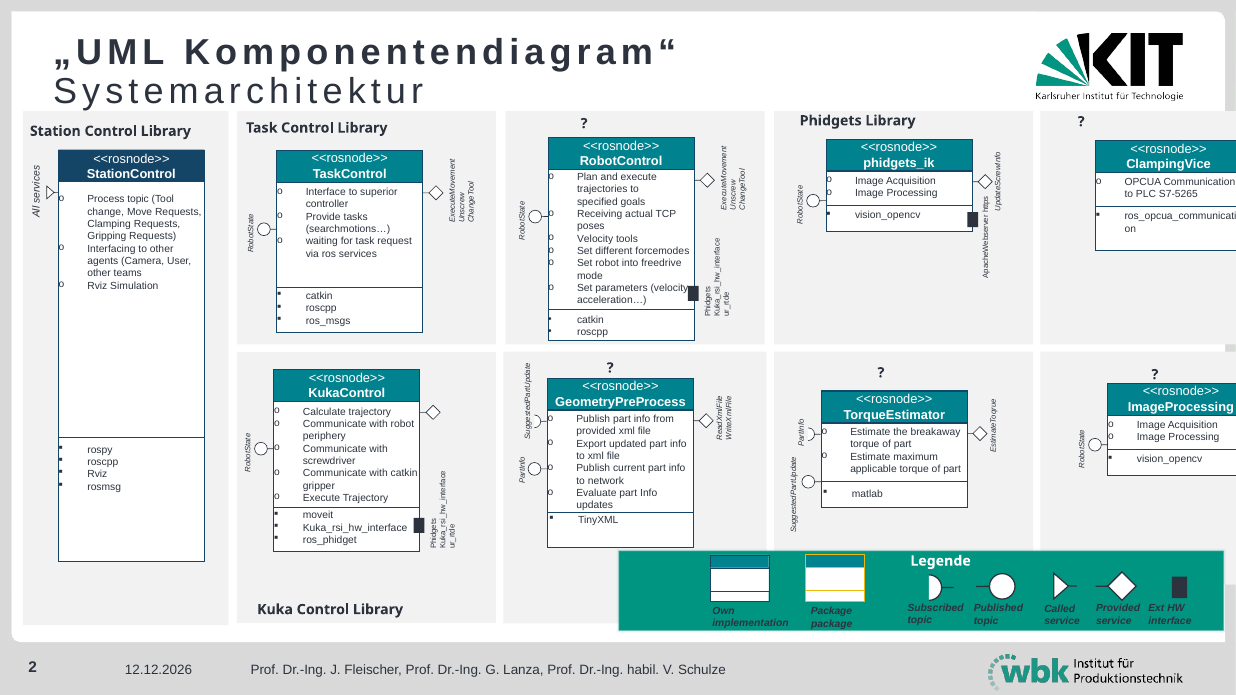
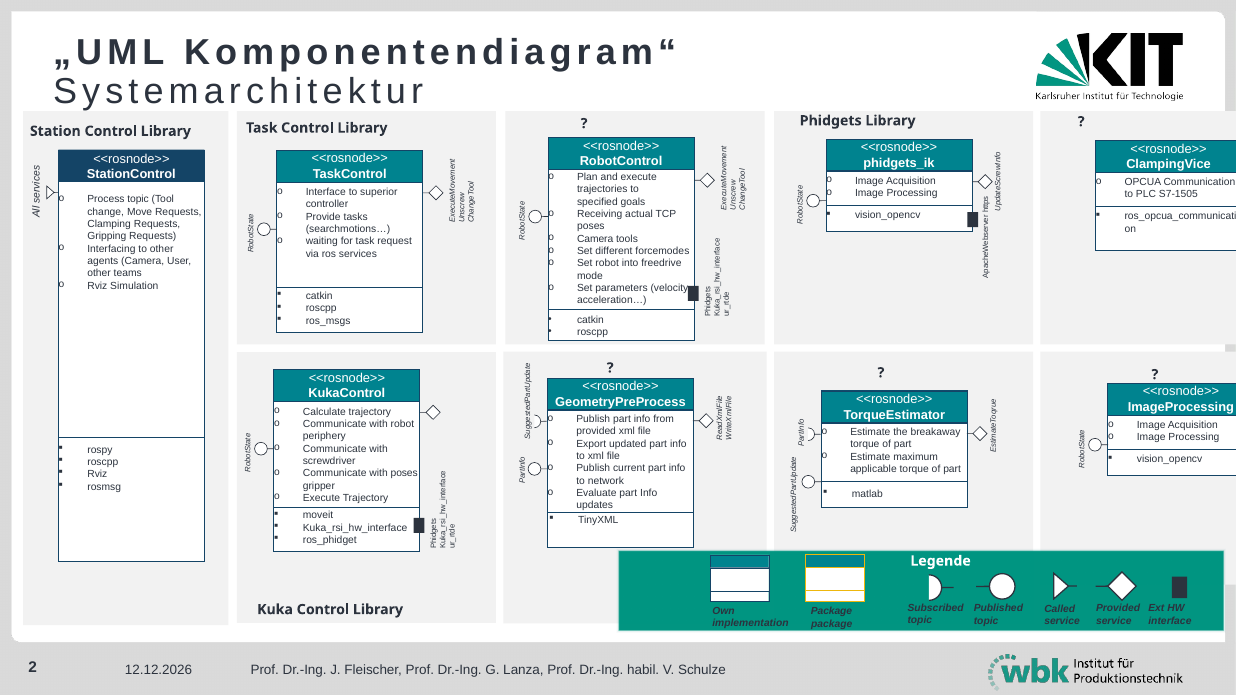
S7-5265: S7-5265 -> S7-1505
Velocity at (595, 239): Velocity -> Camera
with catkin: catkin -> poses
